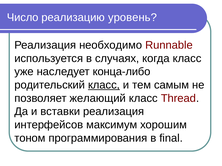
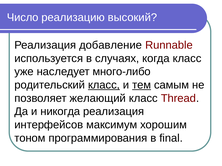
уровень: уровень -> высокий
необходимо: необходимо -> добавление
конца-либо: конца-либо -> много-либо
тем underline: none -> present
вставки: вставки -> никогда
